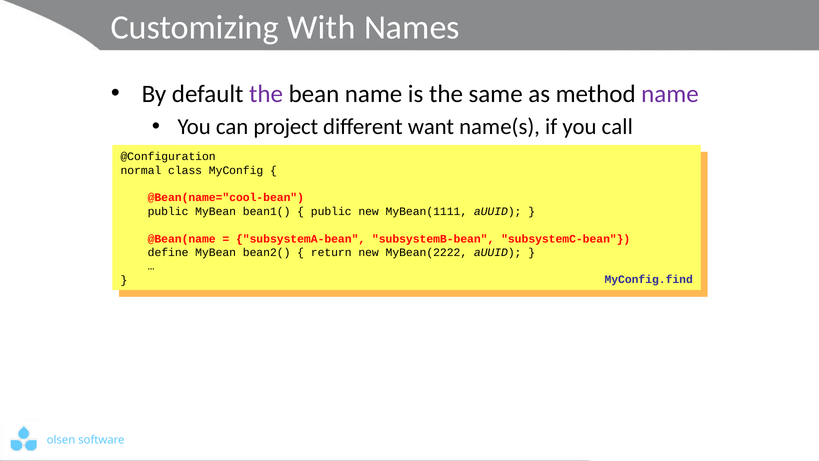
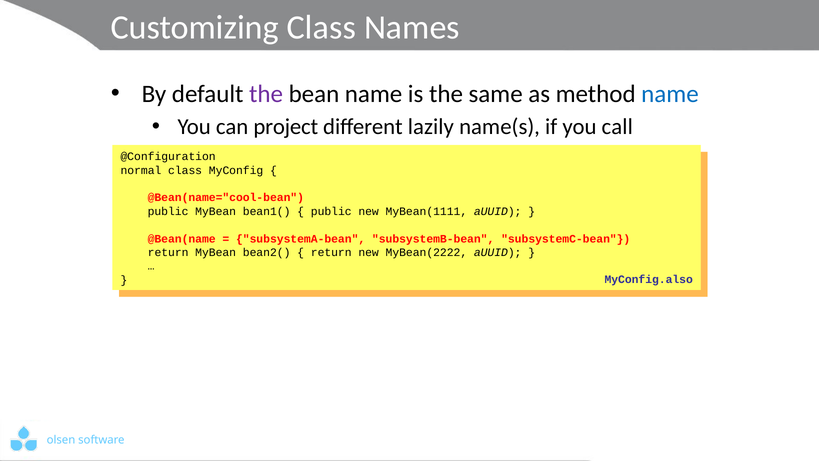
Customizing With: With -> Class
name at (670, 94) colour: purple -> blue
want: want -> lazily
define at (168, 252): define -> return
MyConfig.find: MyConfig.find -> MyConfig.also
